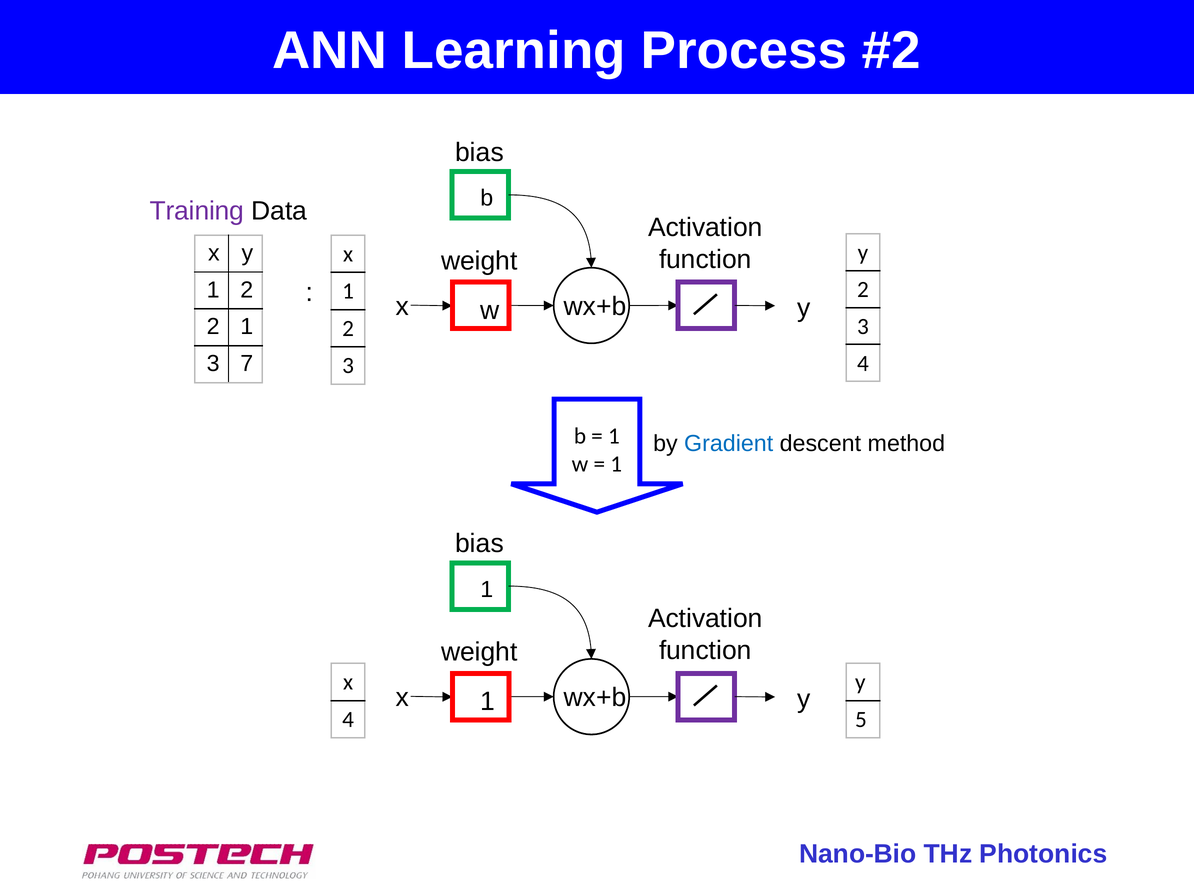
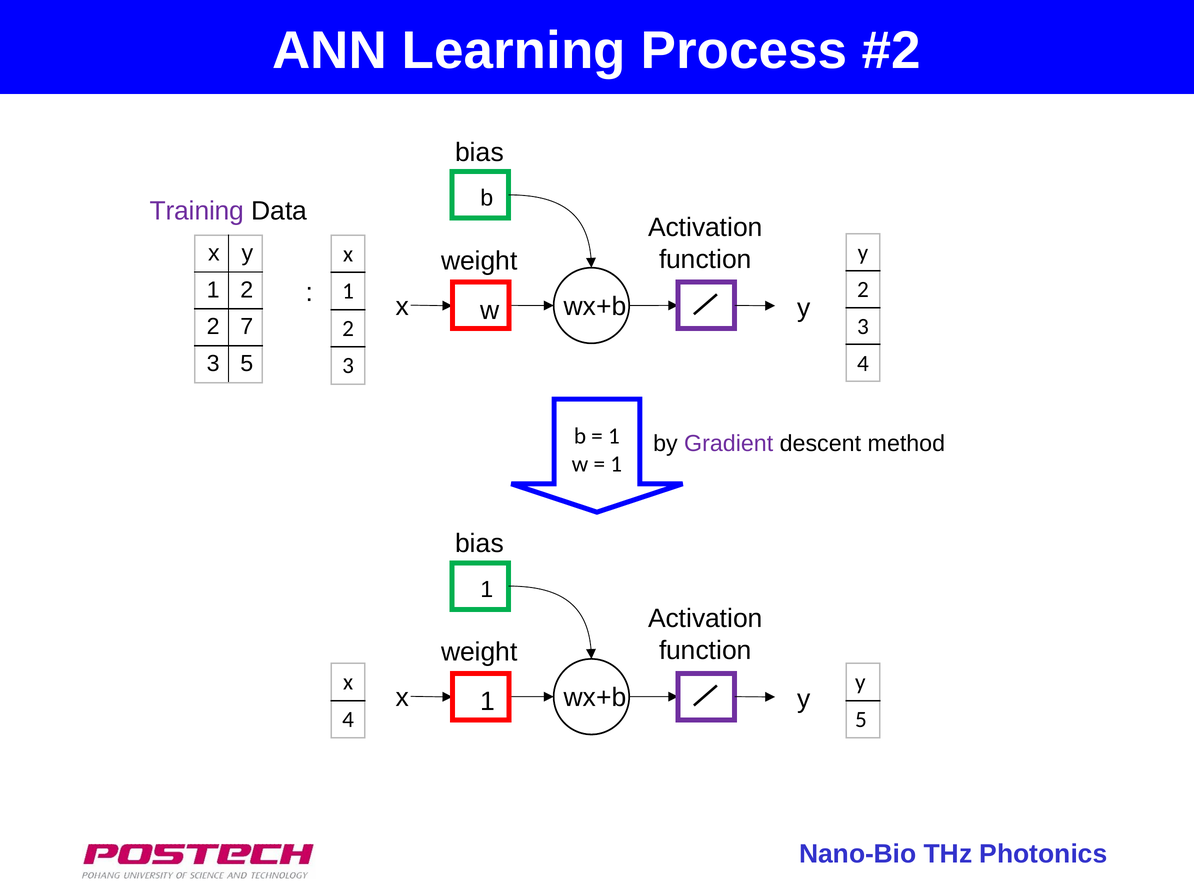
2 1: 1 -> 7
3 7: 7 -> 5
Gradient colour: blue -> purple
